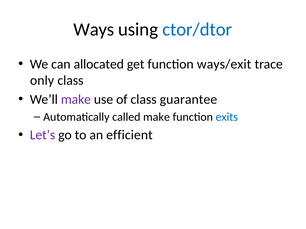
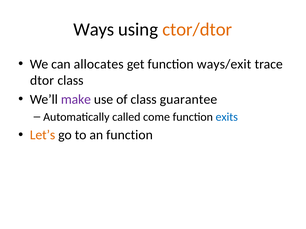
ctor/dtor colour: blue -> orange
allocated: allocated -> allocates
only: only -> dtor
called make: make -> come
Let’s colour: purple -> orange
an efficient: efficient -> function
